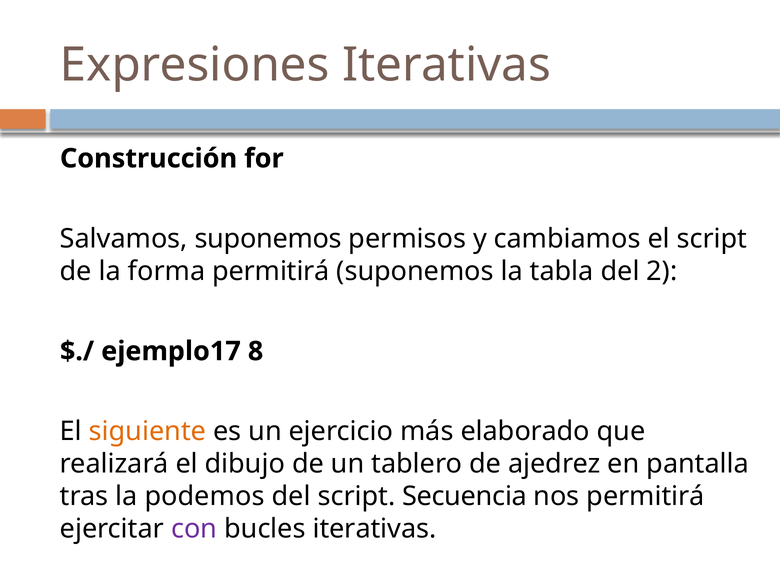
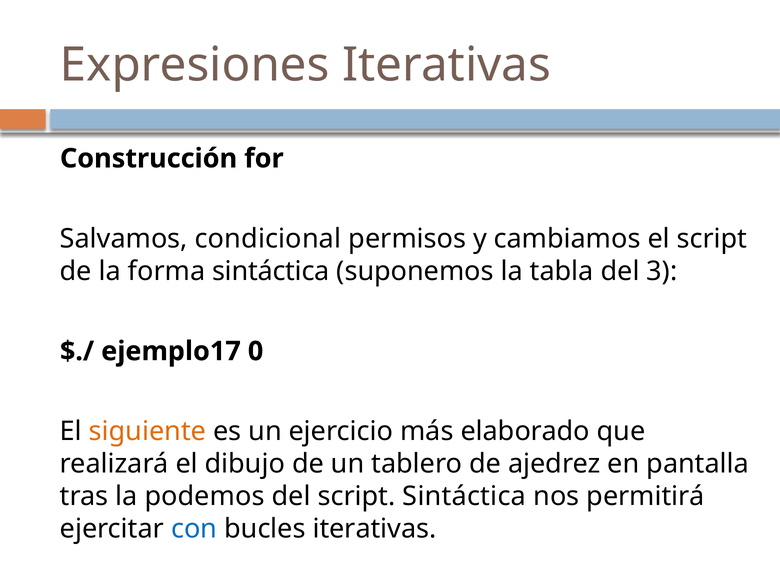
Salvamos suponemos: suponemos -> condicional
forma permitirá: permitirá -> sintáctica
2: 2 -> 3
8: 8 -> 0
script Secuencia: Secuencia -> Sintáctica
con colour: purple -> blue
